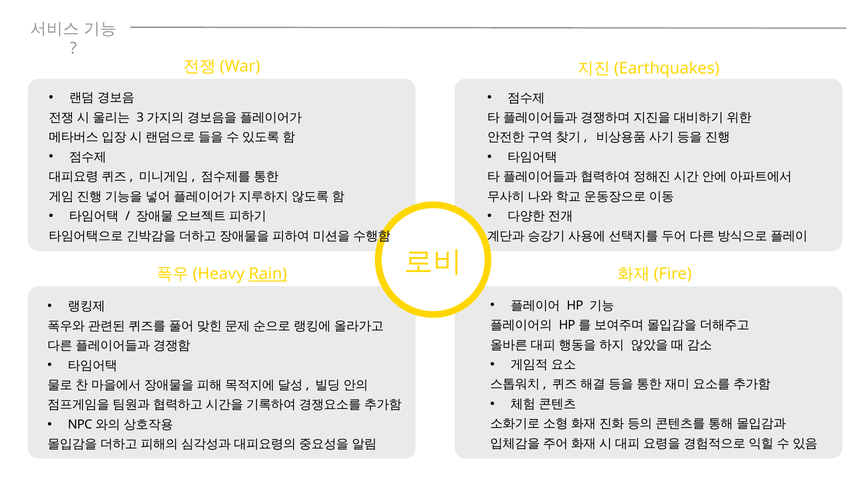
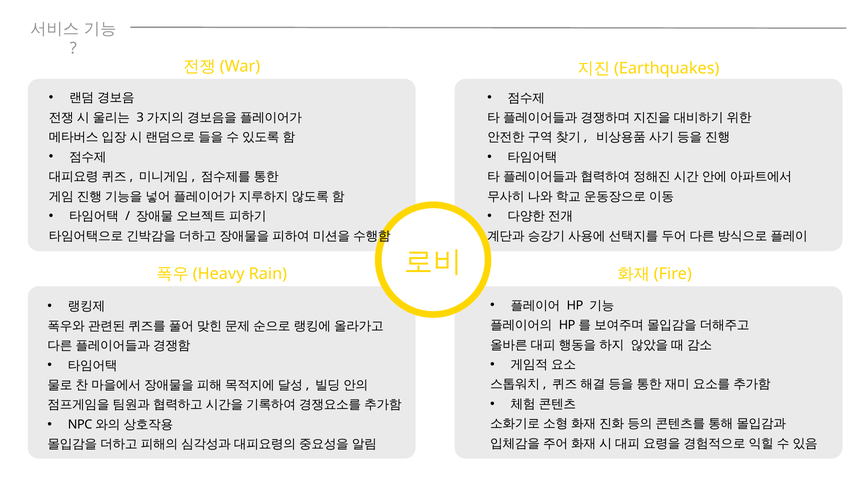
Rain underline: present -> none
